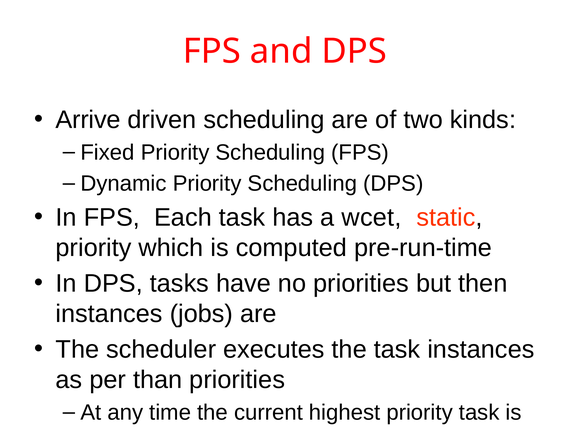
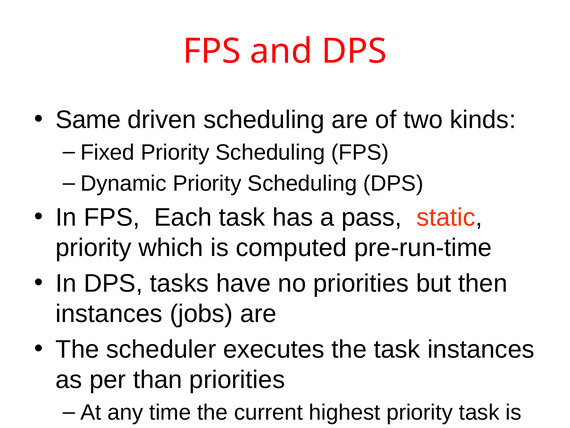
Arrive: Arrive -> Same
wcet: wcet -> pass
